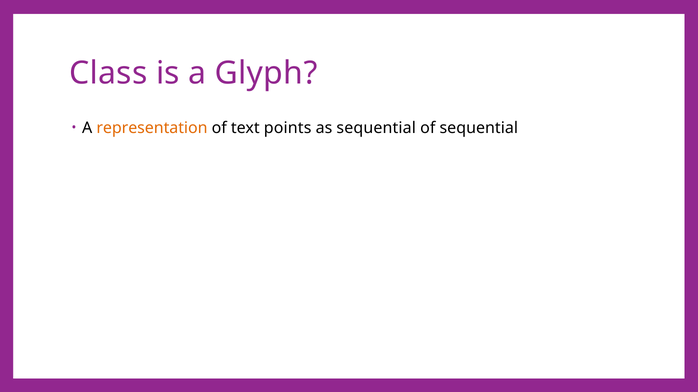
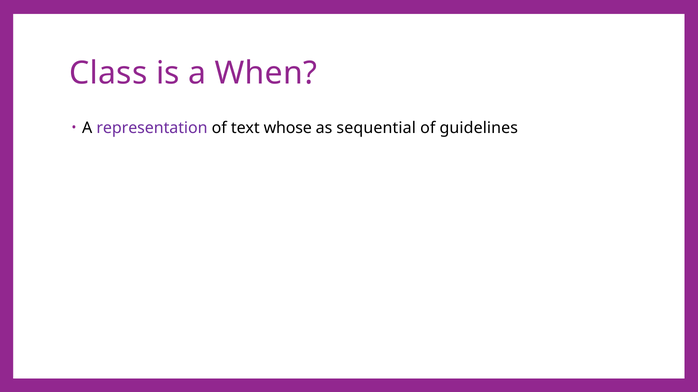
Glyph: Glyph -> When
representation colour: orange -> purple
points: points -> whose
of sequential: sequential -> guidelines
